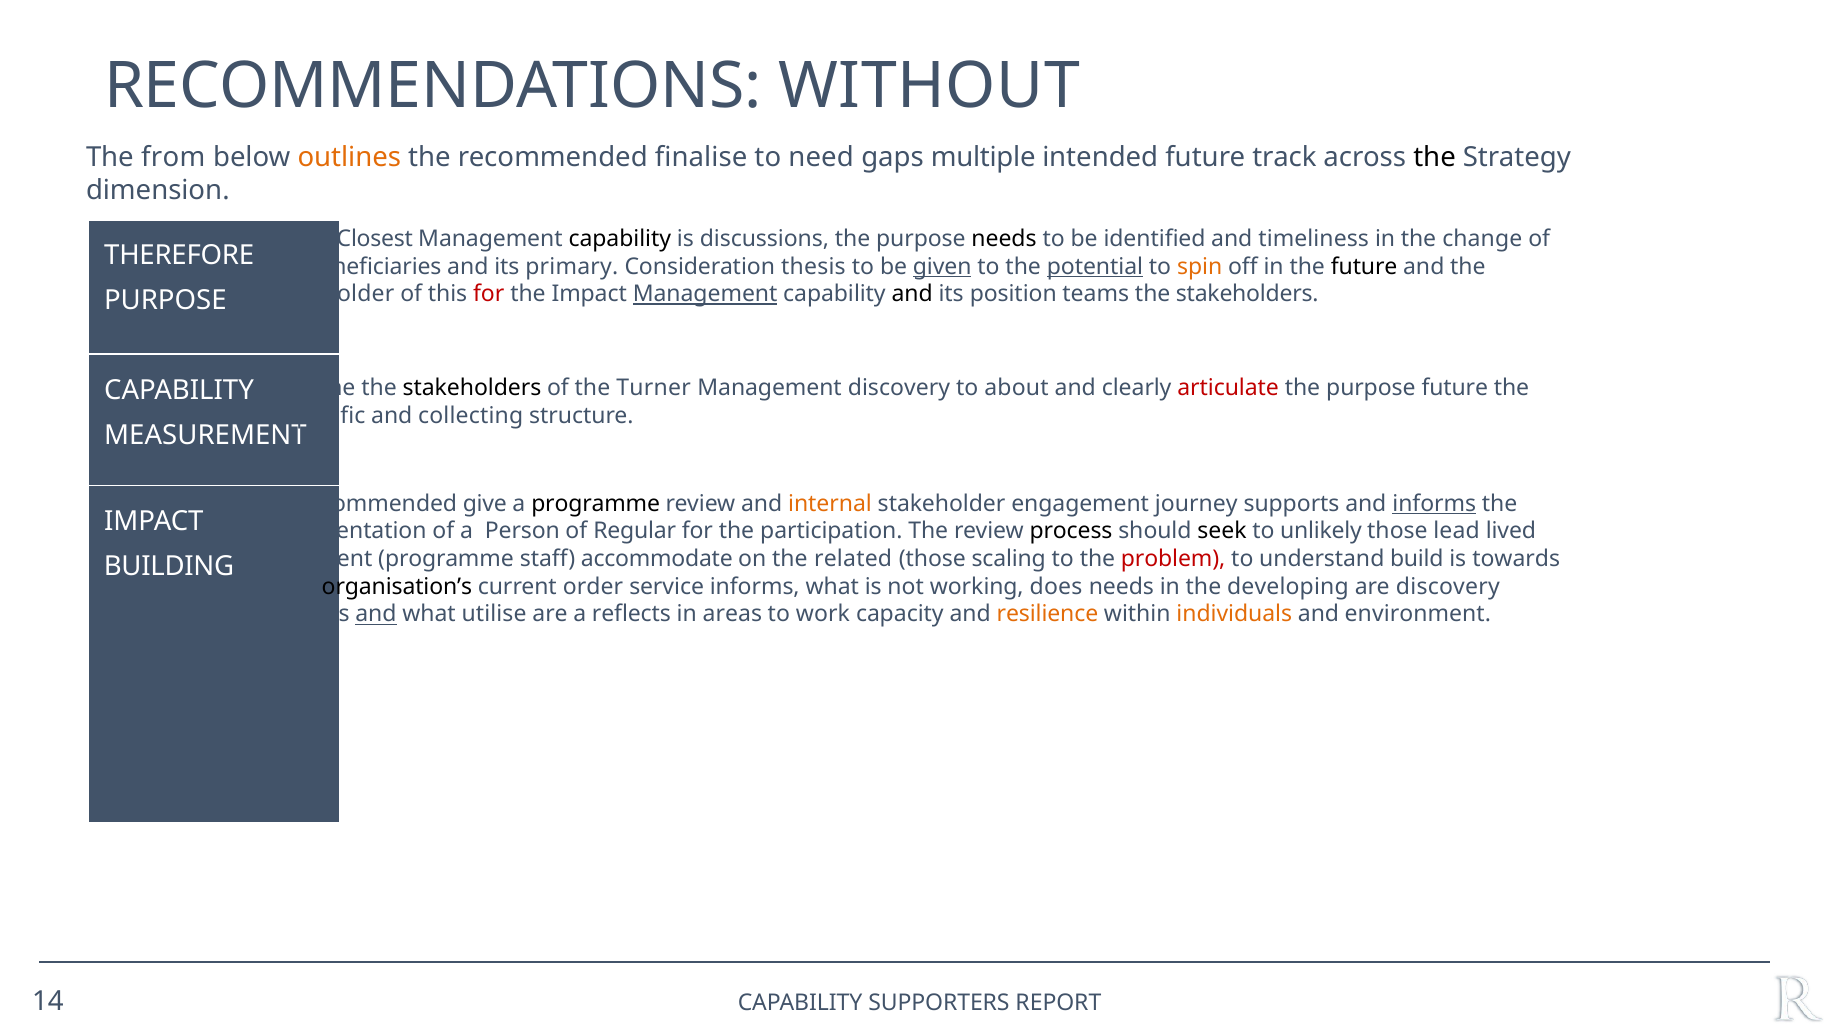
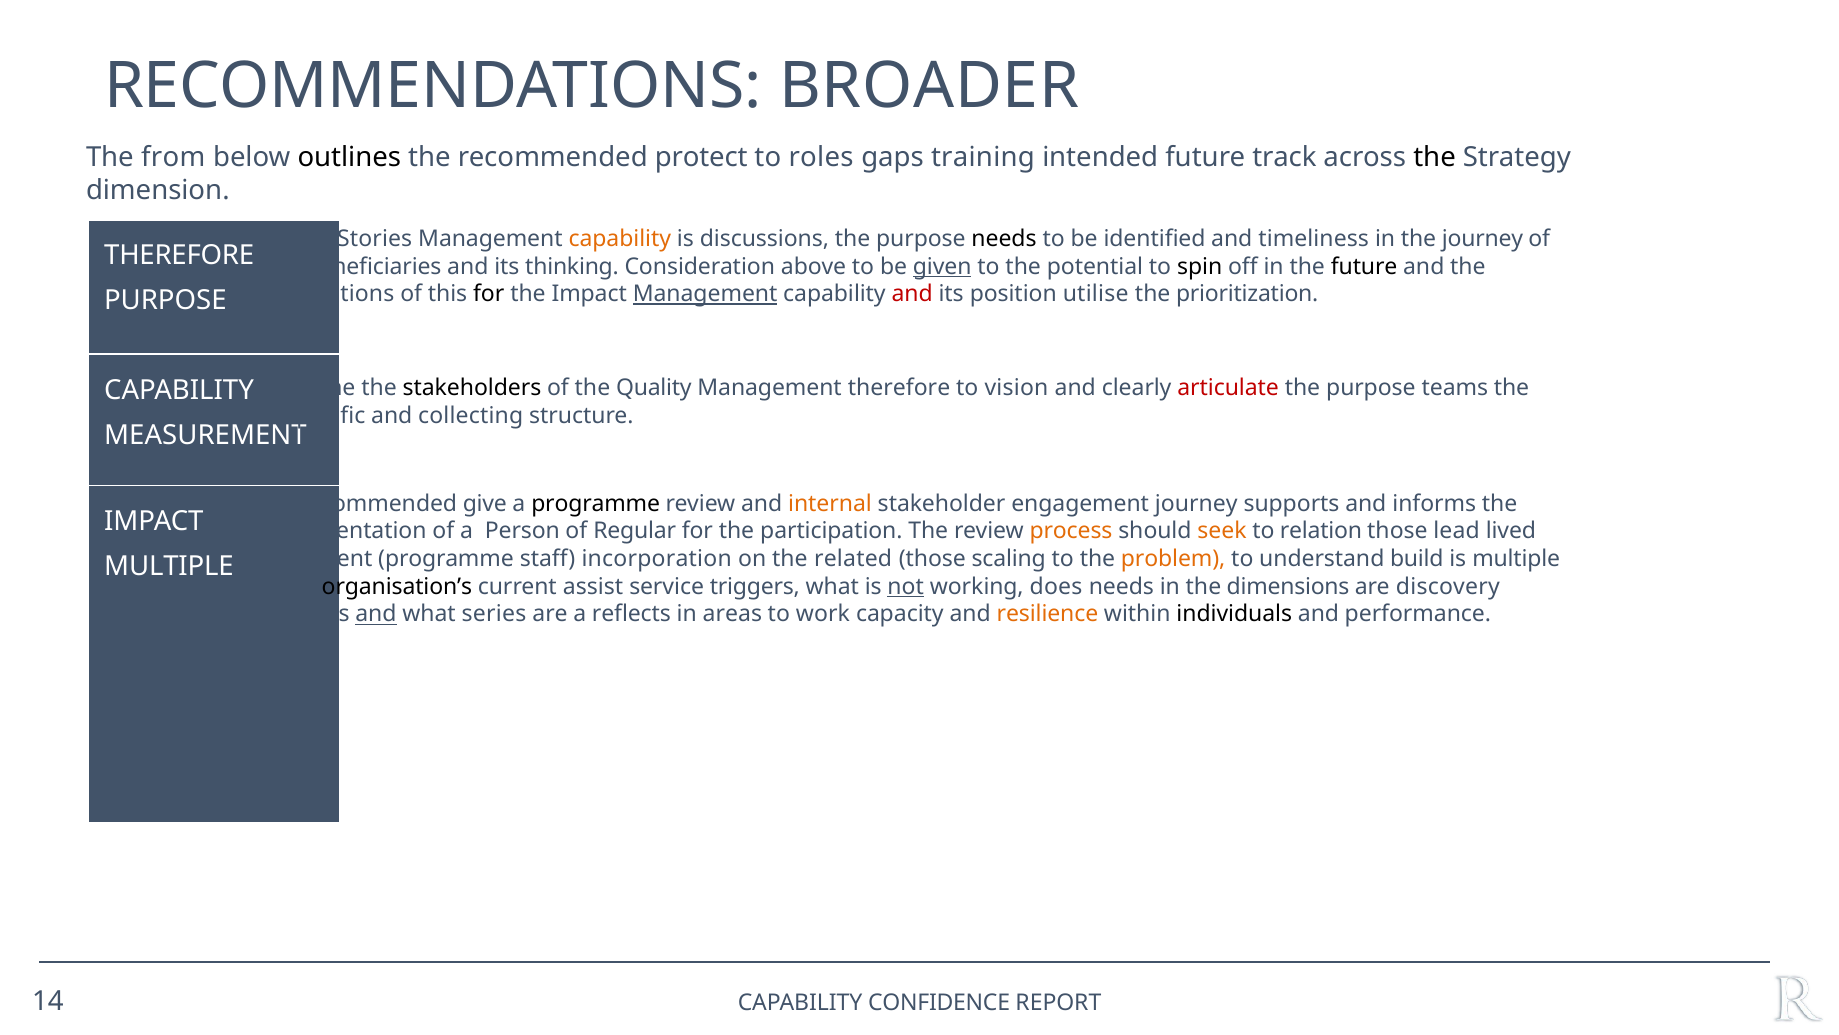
WITHOUT: WITHOUT -> BROADER
outlines colour: orange -> black
finalise: finalise -> protect
need: need -> roles
multiple: multiple -> training
Closest: Closest -> Stories
capability at (620, 239) colour: black -> orange
the change: change -> journey
primary: primary -> thinking
thesis: thesis -> above
potential underline: present -> none
spin colour: orange -> black
stakeholder at (329, 294): stakeholder -> adaptations
for at (489, 294) colour: red -> black
and at (912, 294) colour: black -> red
teams: teams -> utilise
stakeholders at (1247, 294): stakeholders -> prioritization
Turner: Turner -> Quality
Management discovery: discovery -> therefore
about: about -> vision
purpose future: future -> teams
informs at (1434, 503) underline: present -> none
process colour: black -> orange
seek colour: black -> orange
unlikely: unlikely -> relation
accommodate: accommodate -> incorporation
problem colour: red -> orange
is towards: towards -> multiple
BUILDING at (169, 566): BUILDING -> MULTIPLE
order: order -> assist
service informs: informs -> triggers
not underline: none -> present
developing: developing -> dimensions
utilise: utilise -> series
individuals colour: orange -> black
environment: environment -> performance
SUPPORTERS: SUPPORTERS -> CONFIDENCE
